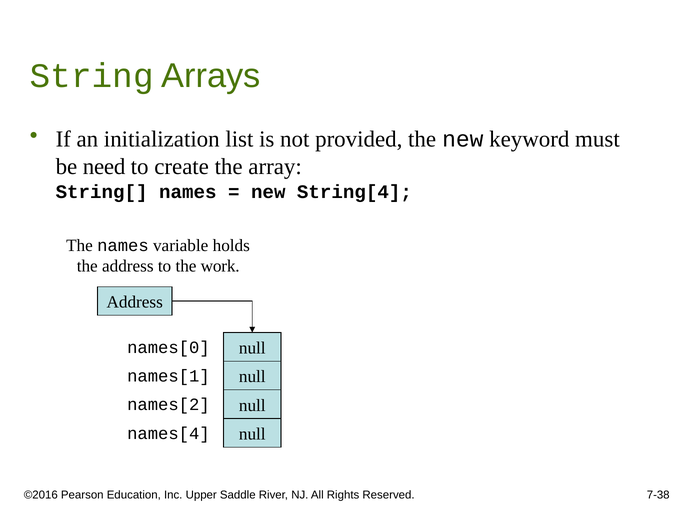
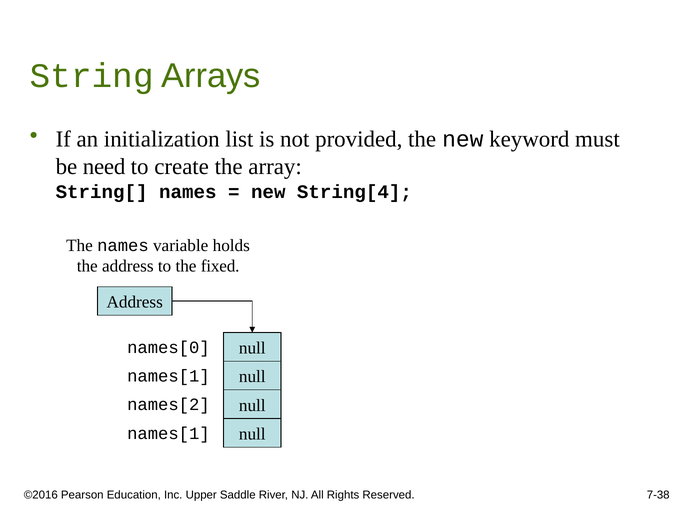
work: work -> fixed
names[4 at (168, 433): names[4 -> names[1
